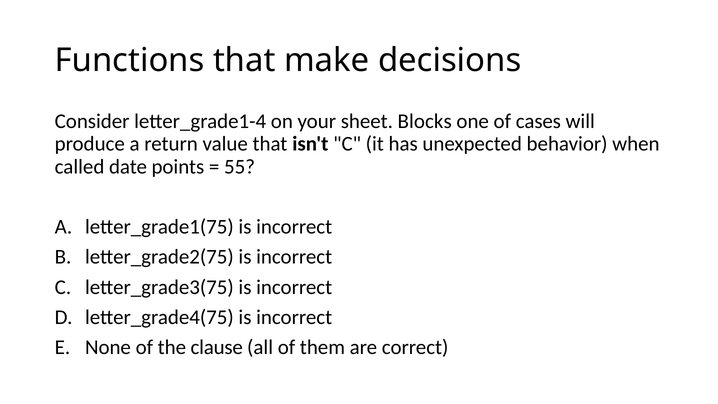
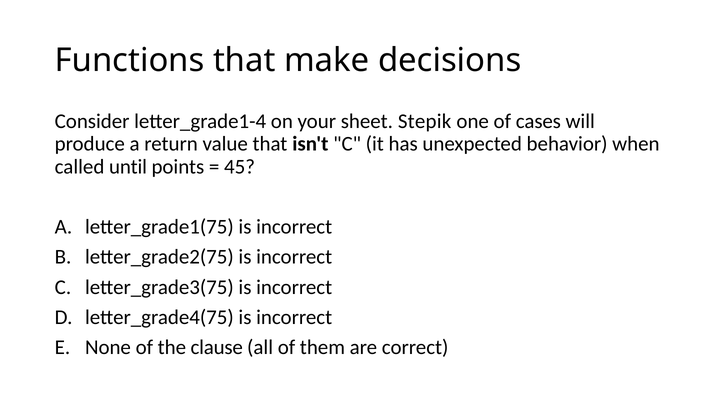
Blocks: Blocks -> Stepik
date: date -> until
55: 55 -> 45
